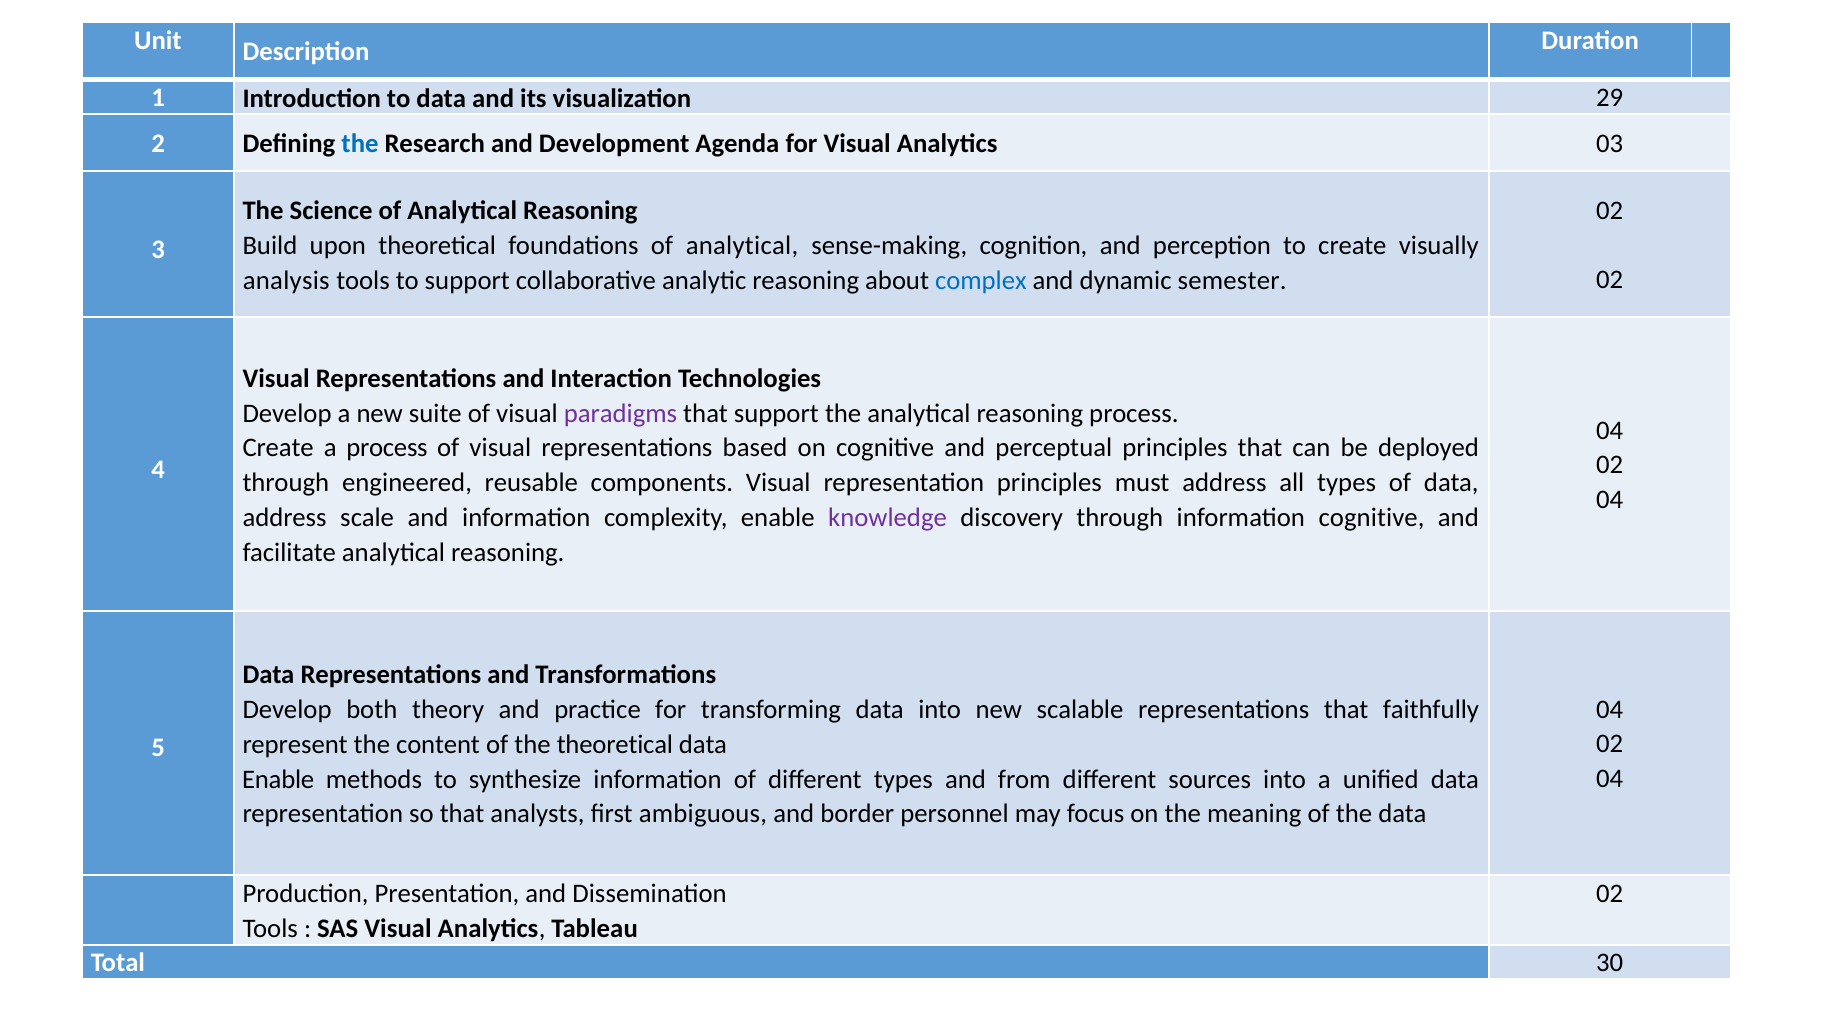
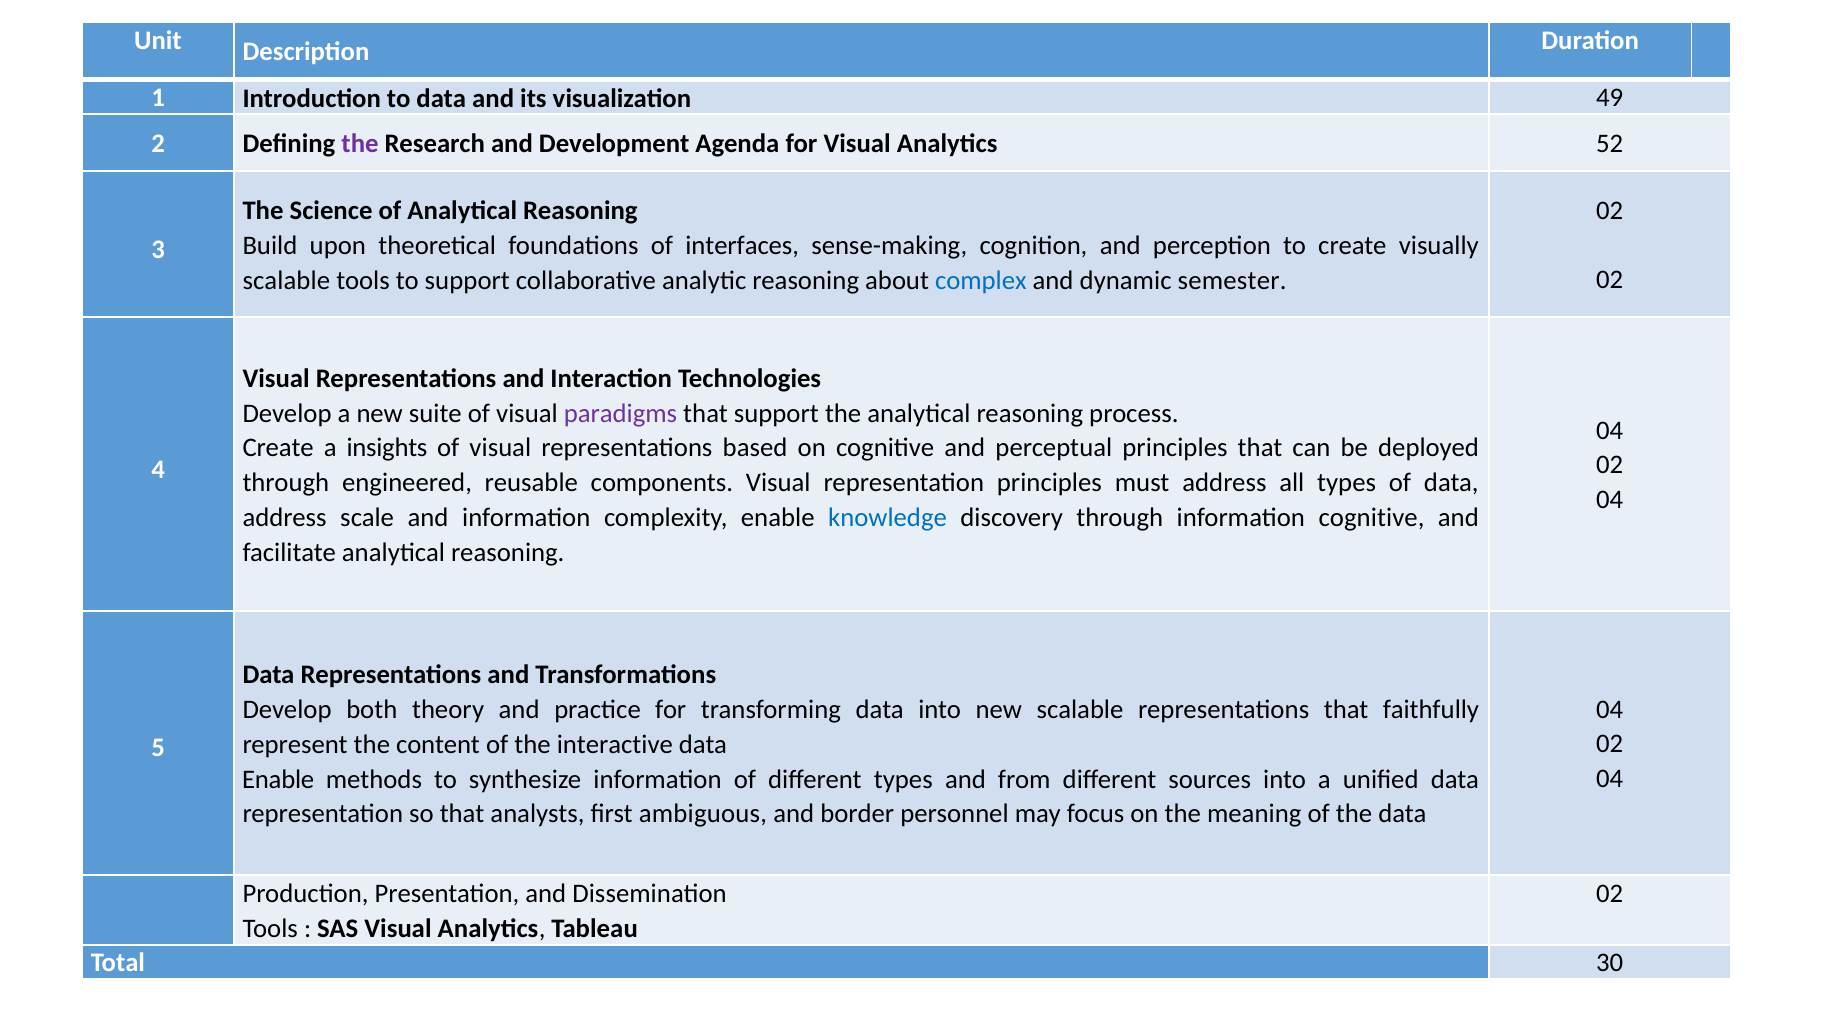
29: 29 -> 49
the at (360, 144) colour: blue -> purple
03: 03 -> 52
foundations of analytical: analytical -> interfaces
analysis at (286, 280): analysis -> scalable
a process: process -> insights
knowledge colour: purple -> blue
the theoretical: theoretical -> interactive
